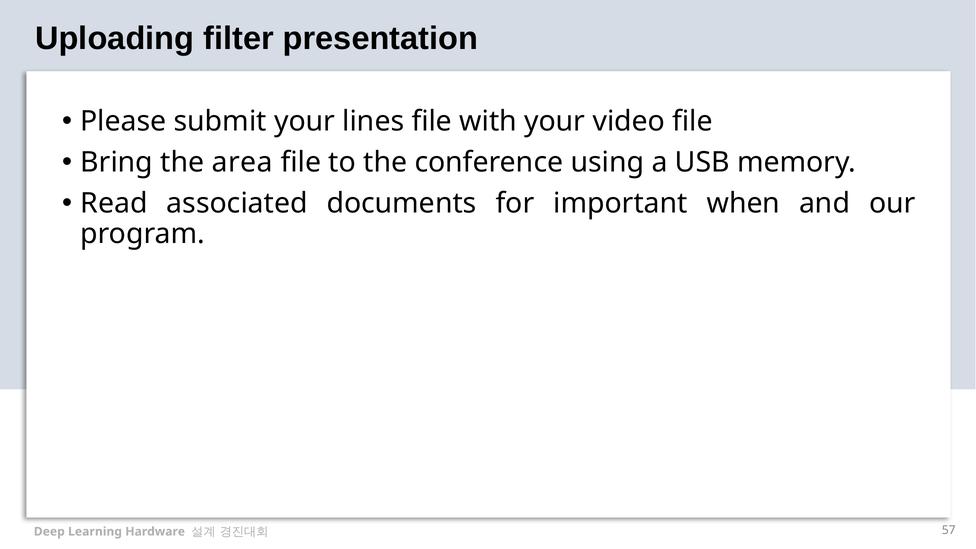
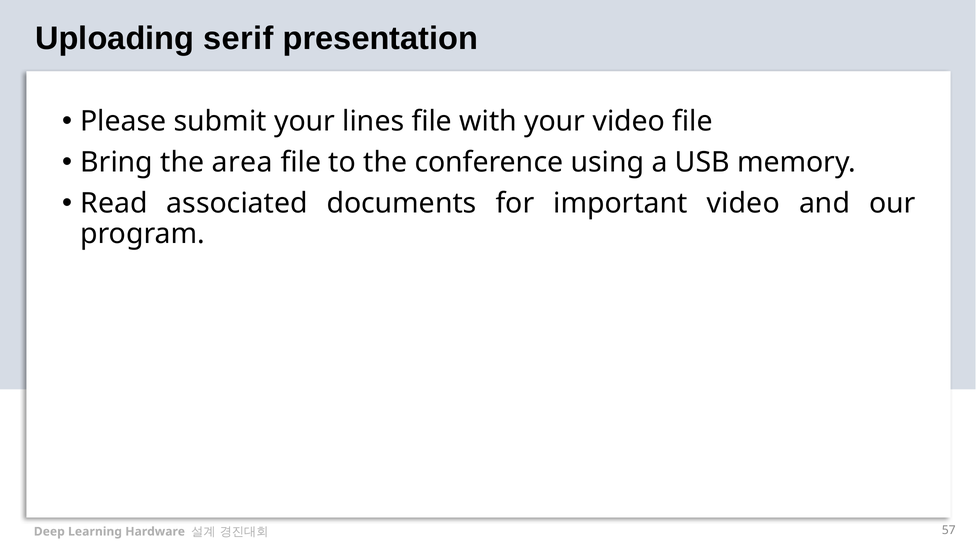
filter: filter -> serif
important when: when -> video
